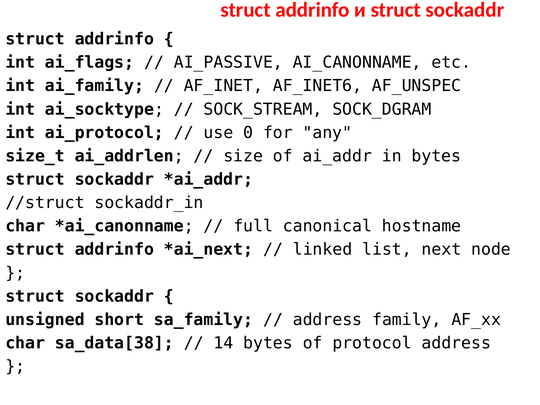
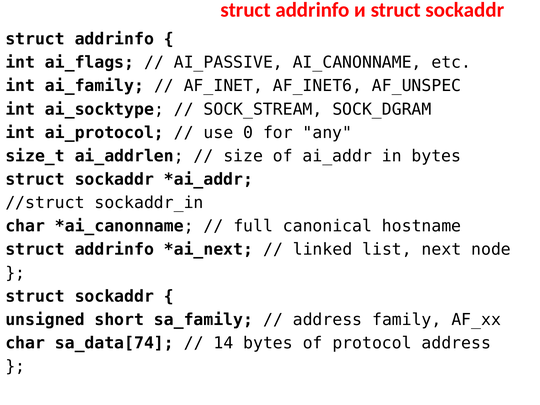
sa_data[38: sa_data[38 -> sa_data[74
